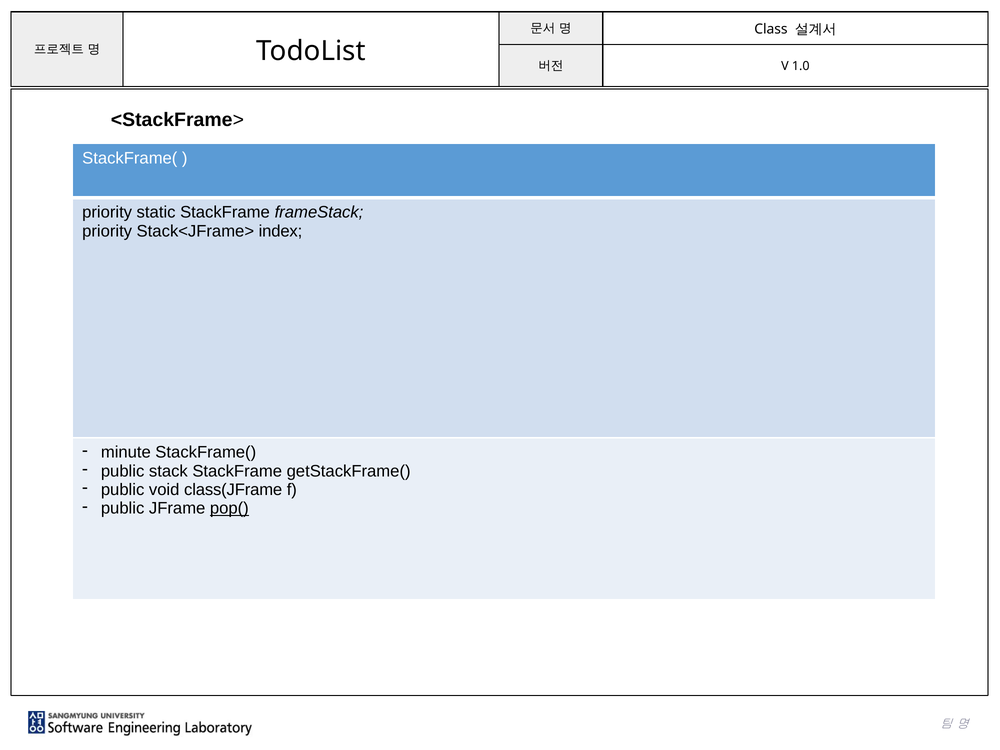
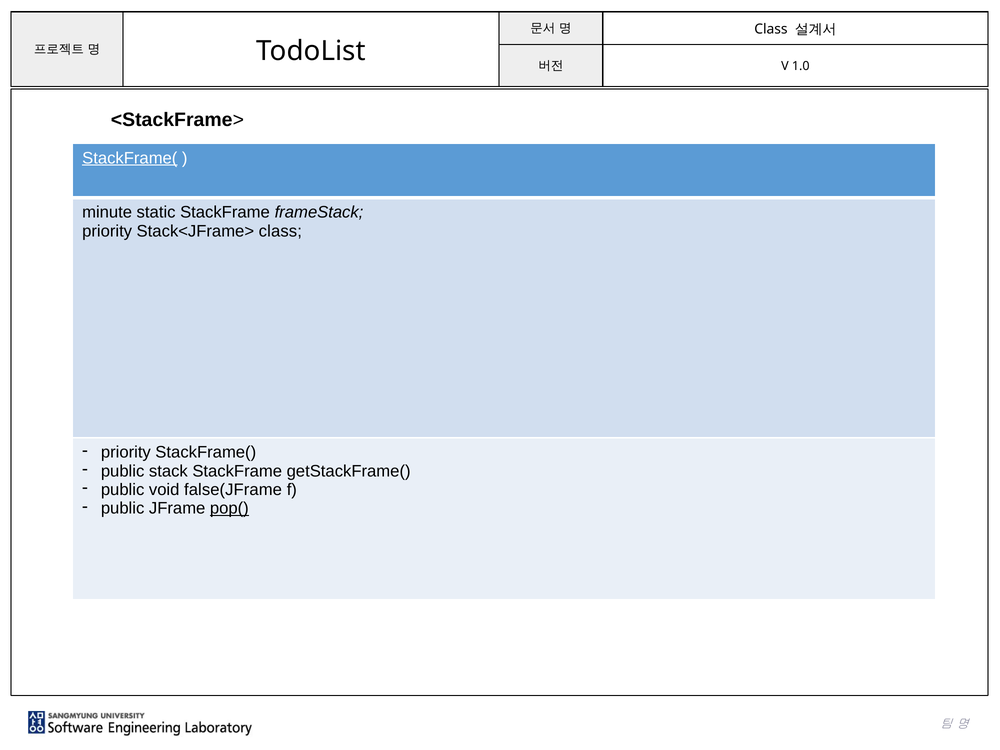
StackFrame( at (130, 158) underline: none -> present
priority at (107, 212): priority -> minute
Stack<JFrame> index: index -> class
minute at (126, 452): minute -> priority
class(JFrame: class(JFrame -> false(JFrame
